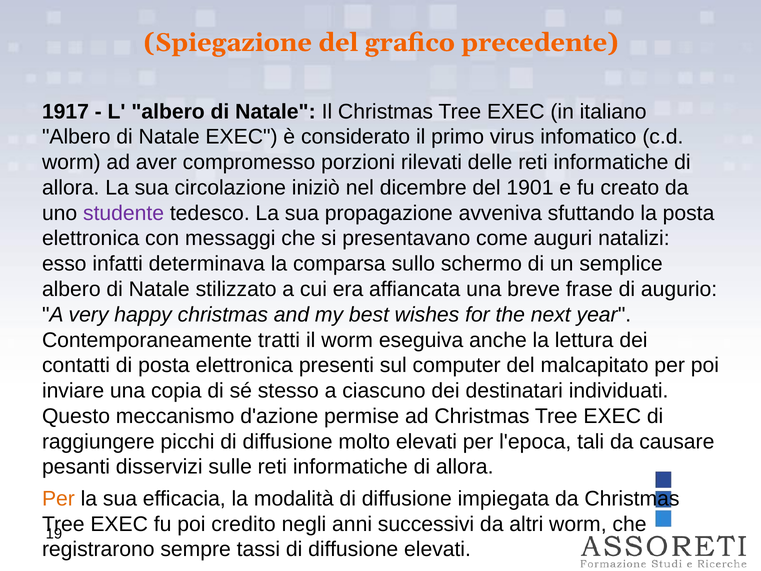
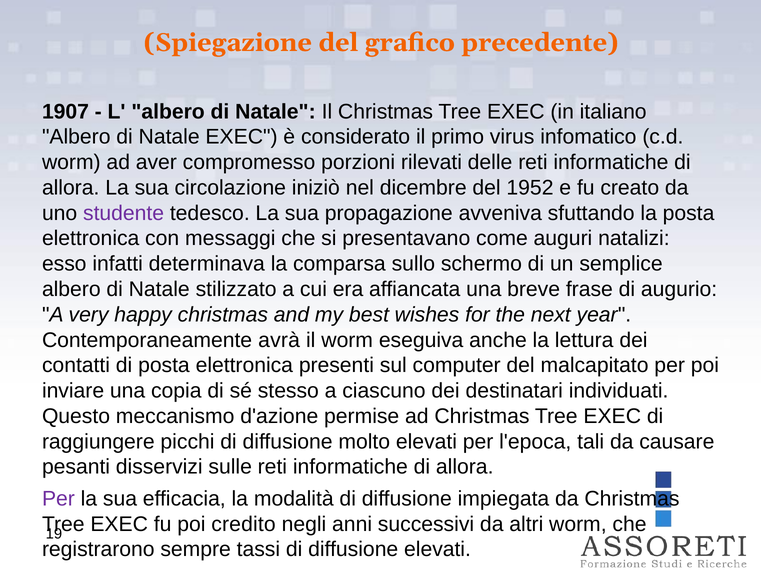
1917: 1917 -> 1907
1901: 1901 -> 1952
tratti: tratti -> avrà
Per at (58, 498) colour: orange -> purple
